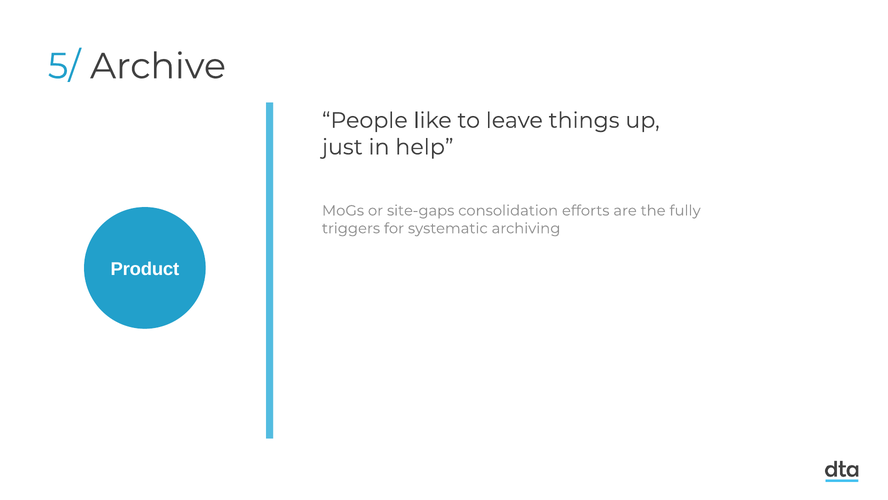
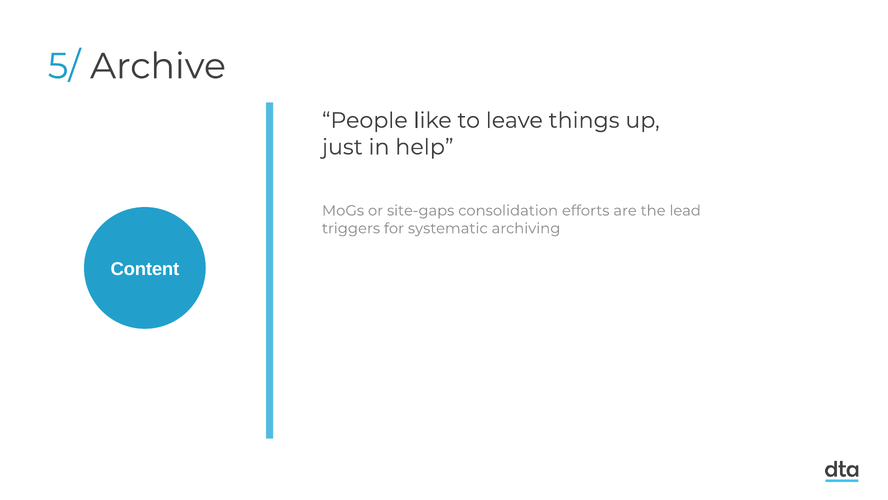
fully: fully -> lead
Product: Product -> Content
